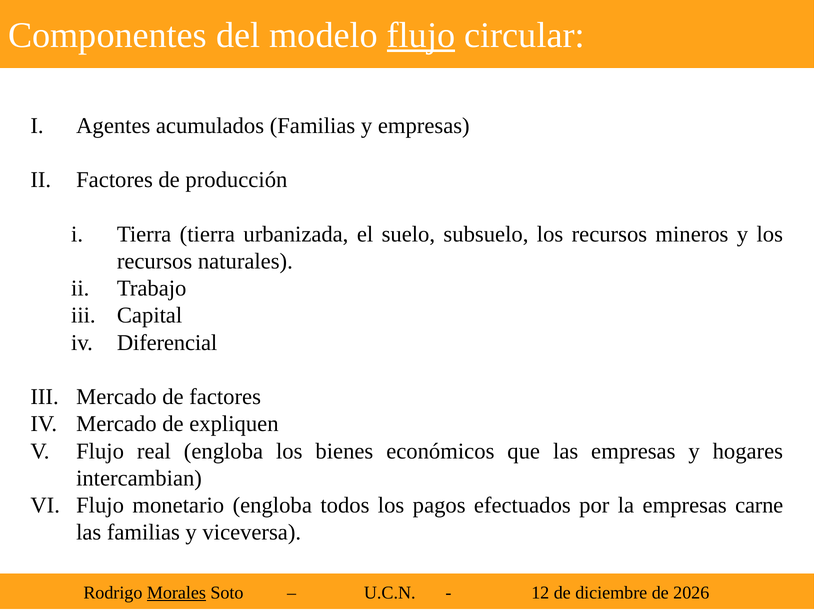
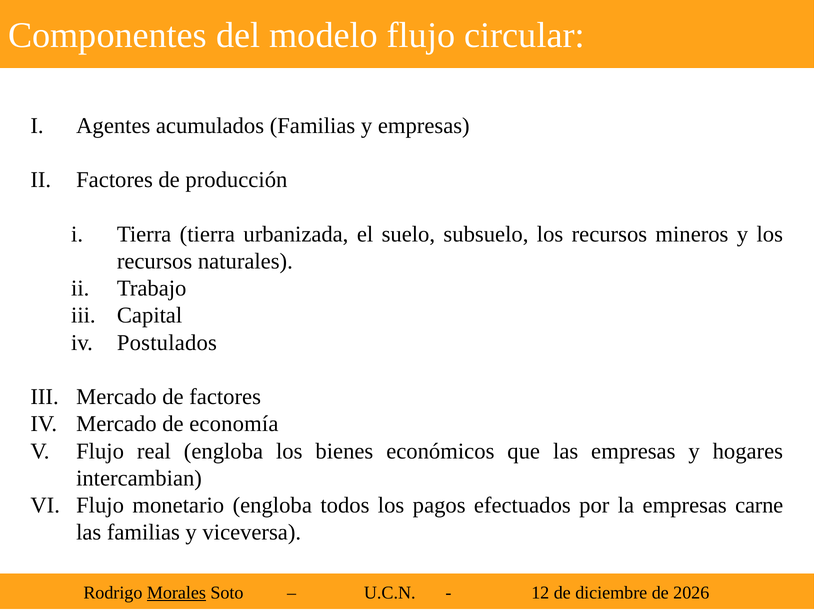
flujo at (421, 35) underline: present -> none
Diferencial: Diferencial -> Postulados
expliquen: expliquen -> economía
